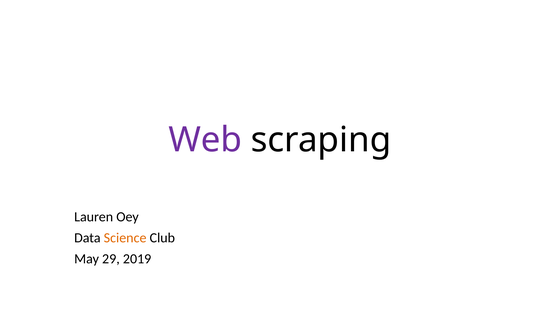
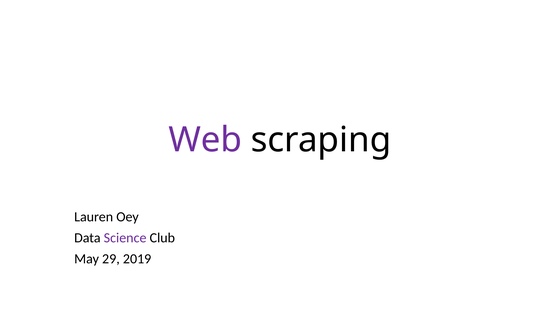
Science colour: orange -> purple
